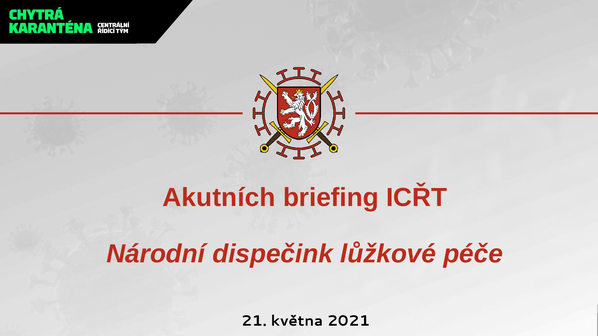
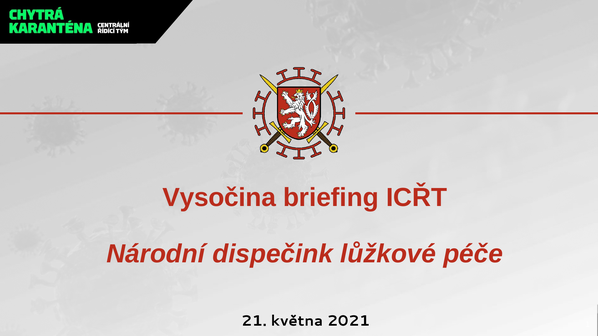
Akutních: Akutních -> Vysočina
